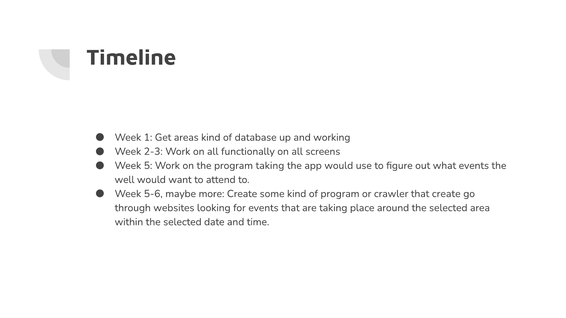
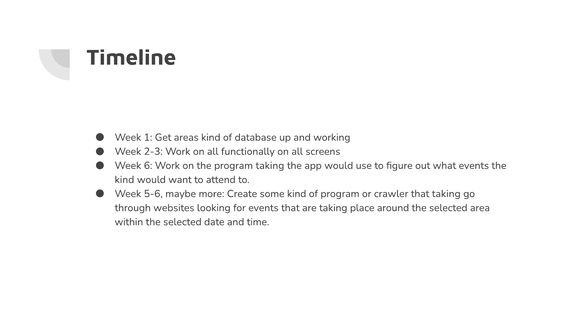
5: 5 -> 6
well at (125, 180): well -> kind
that create: create -> taking
